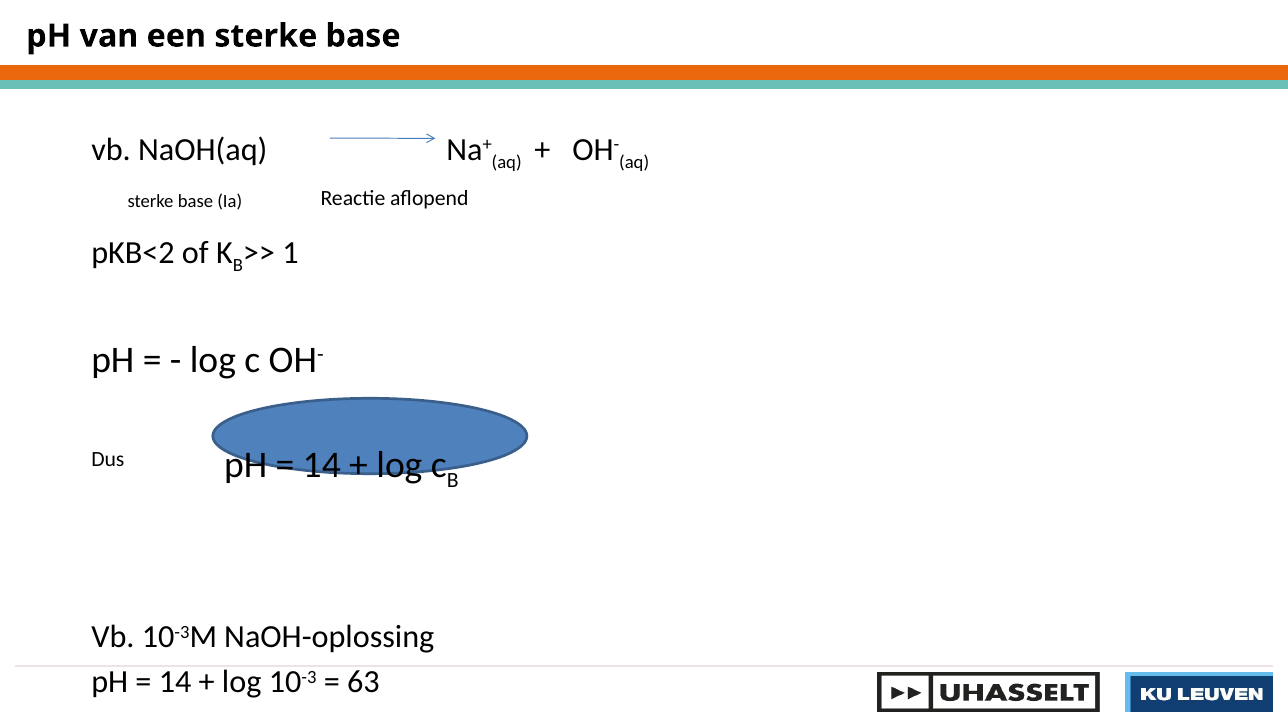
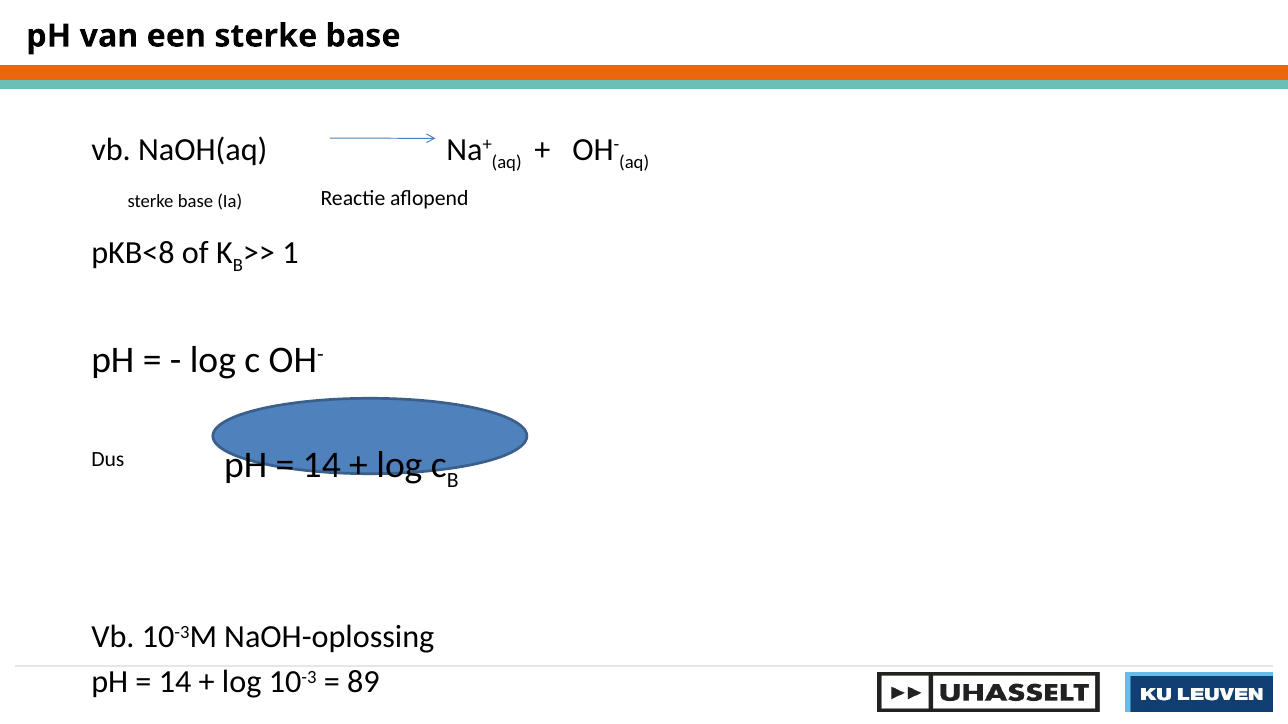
pKB<2: pKB<2 -> pKB<8
63: 63 -> 89
